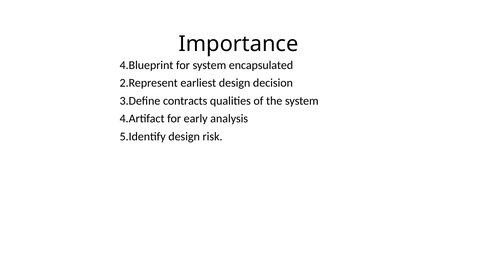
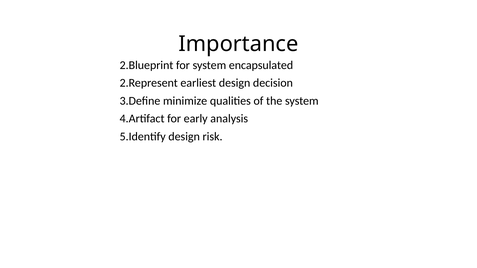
4.Blueprint: 4.Blueprint -> 2.Blueprint
contracts: contracts -> minimize
